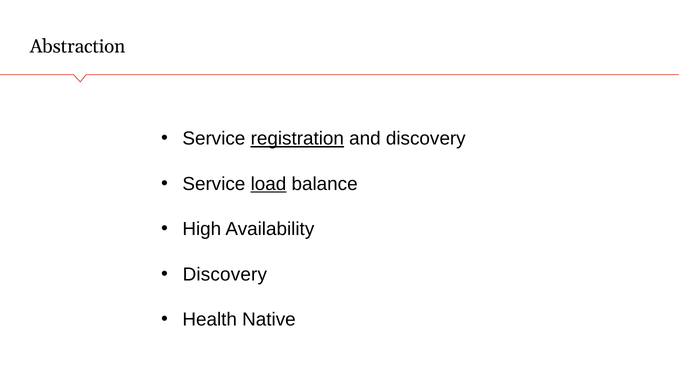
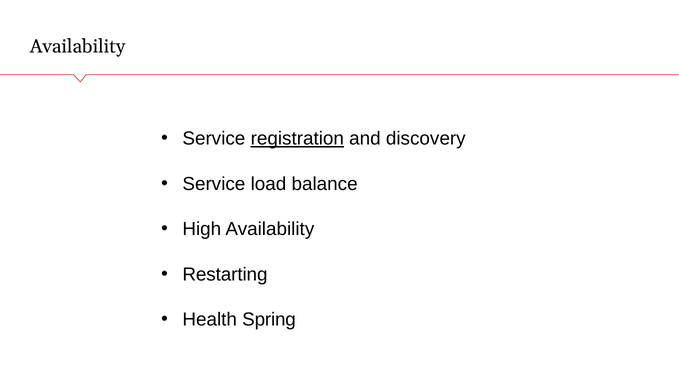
Abstraction at (78, 46): Abstraction -> Availability
load underline: present -> none
Discovery at (225, 274): Discovery -> Restarting
Native: Native -> Spring
